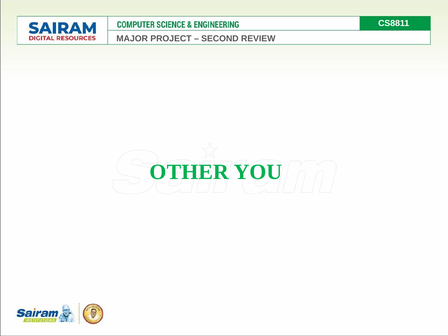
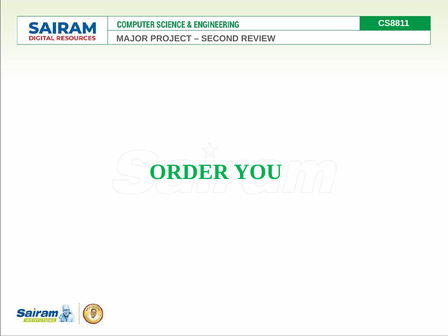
OTHER: OTHER -> ORDER
